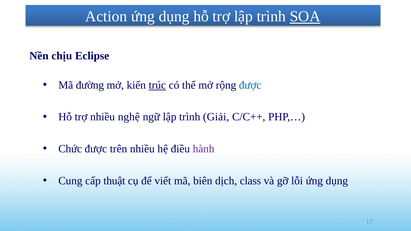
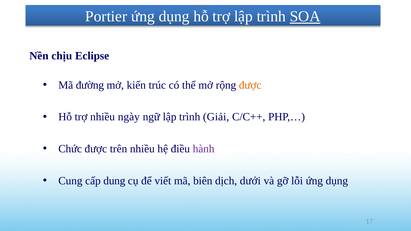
Action: Action -> Portier
trúc underline: present -> none
được at (250, 85) colour: blue -> orange
nghệ: nghệ -> ngày
thuật: thuật -> dung
class: class -> dưới
